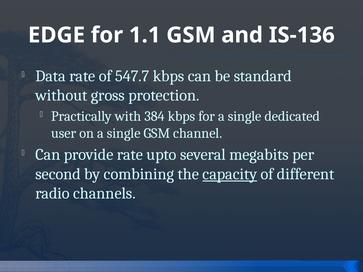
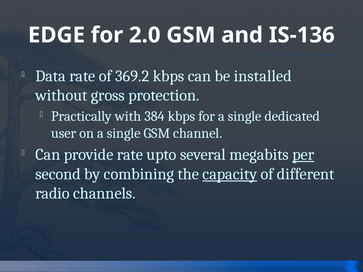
1.1: 1.1 -> 2.0
547.7: 547.7 -> 369.2
standard: standard -> installed
per underline: none -> present
